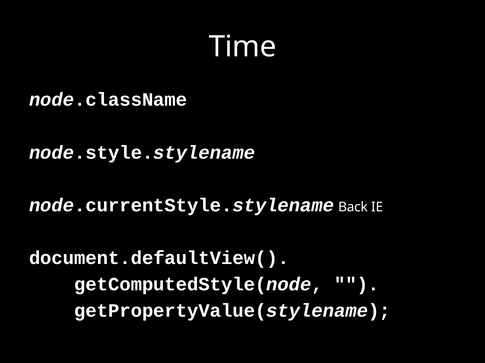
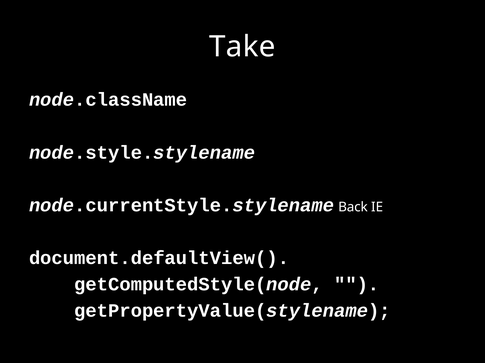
Time: Time -> Take
